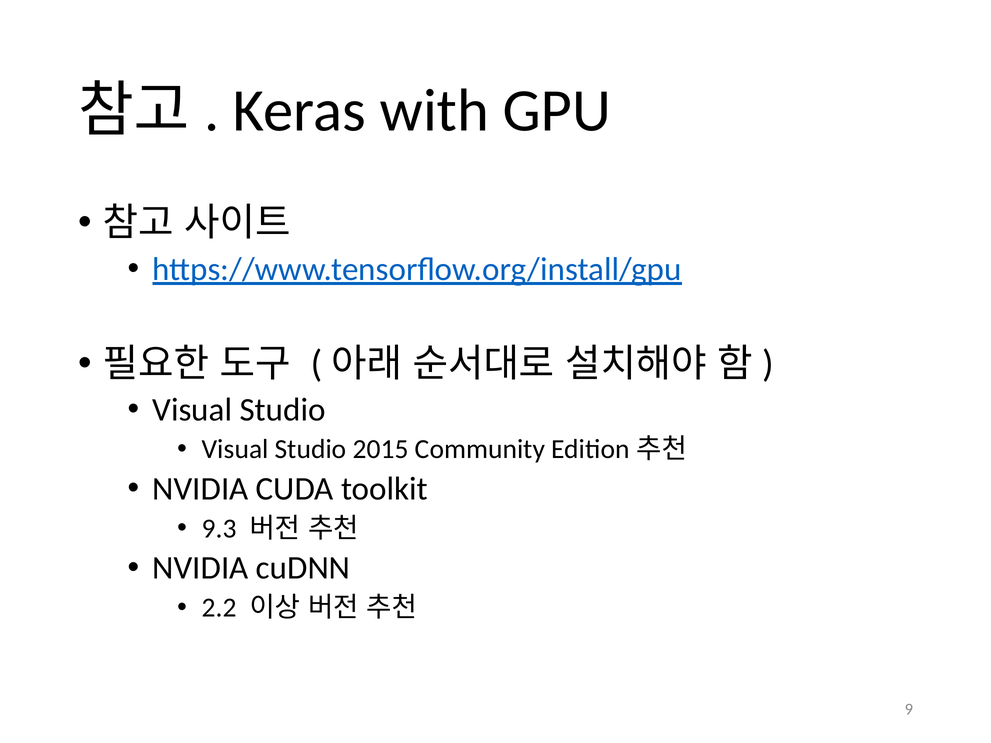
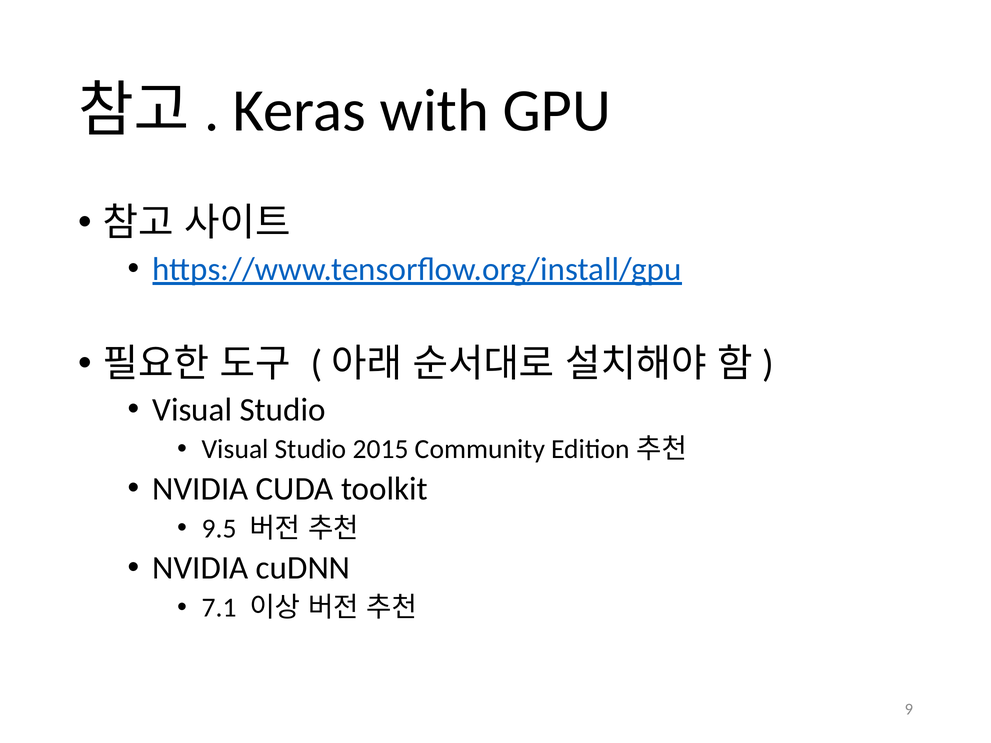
9.3: 9.3 -> 9.5
2.2: 2.2 -> 7.1
